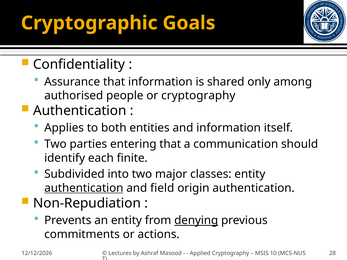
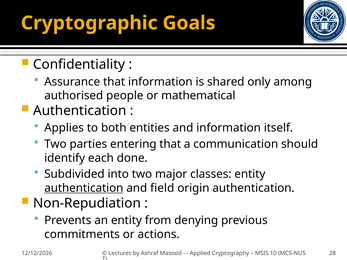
or cryptography: cryptography -> mathematical
finite: finite -> done
denying underline: present -> none
